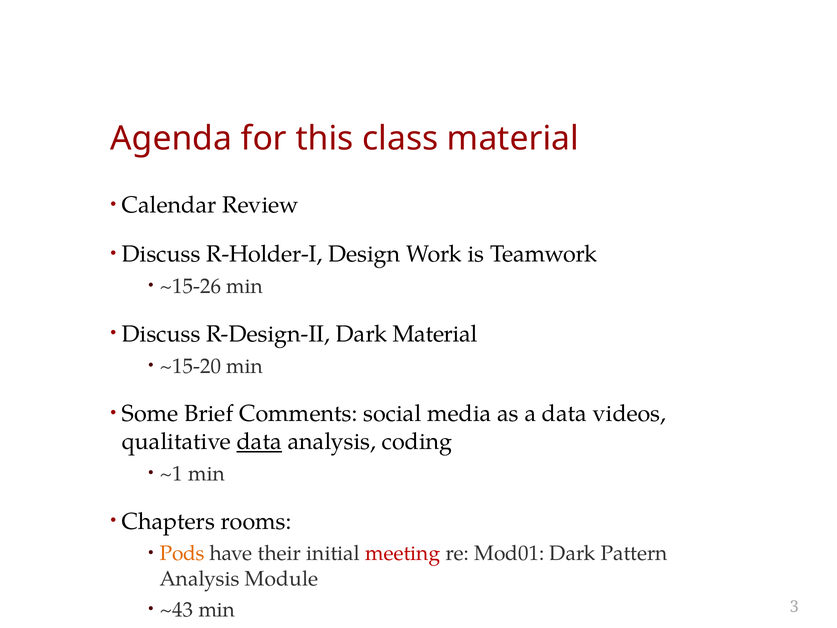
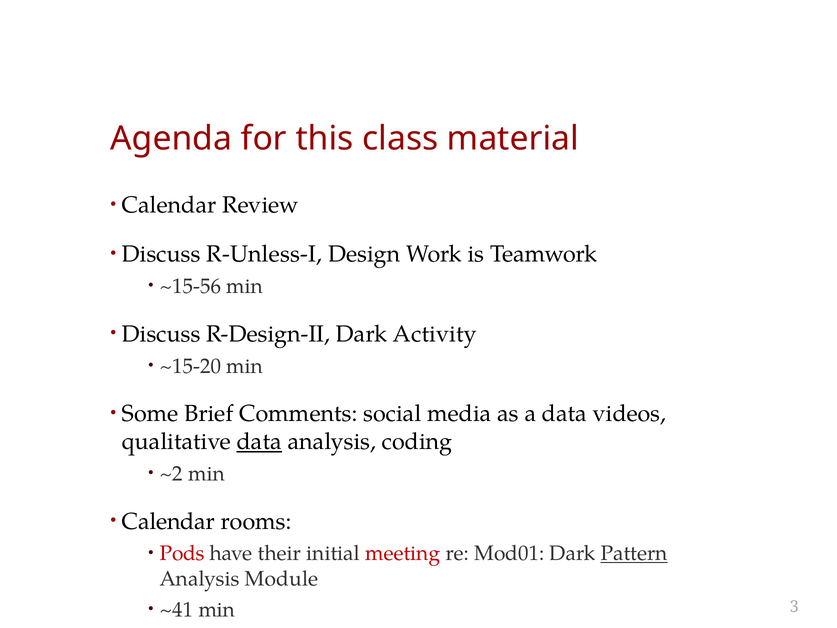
R-Holder-I: R-Holder-I -> R-Unless-I
~15-26: ~15-26 -> ~15-56
Dark Material: Material -> Activity
~1: ~1 -> ~2
Chapters at (168, 521): Chapters -> Calendar
Pods colour: orange -> red
Pattern underline: none -> present
~43: ~43 -> ~41
